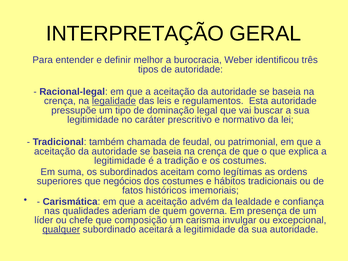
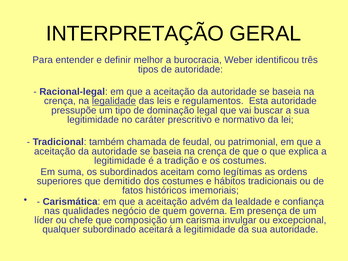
negócios: negócios -> demitido
aderiam: aderiam -> negócio
qualquer underline: present -> none
